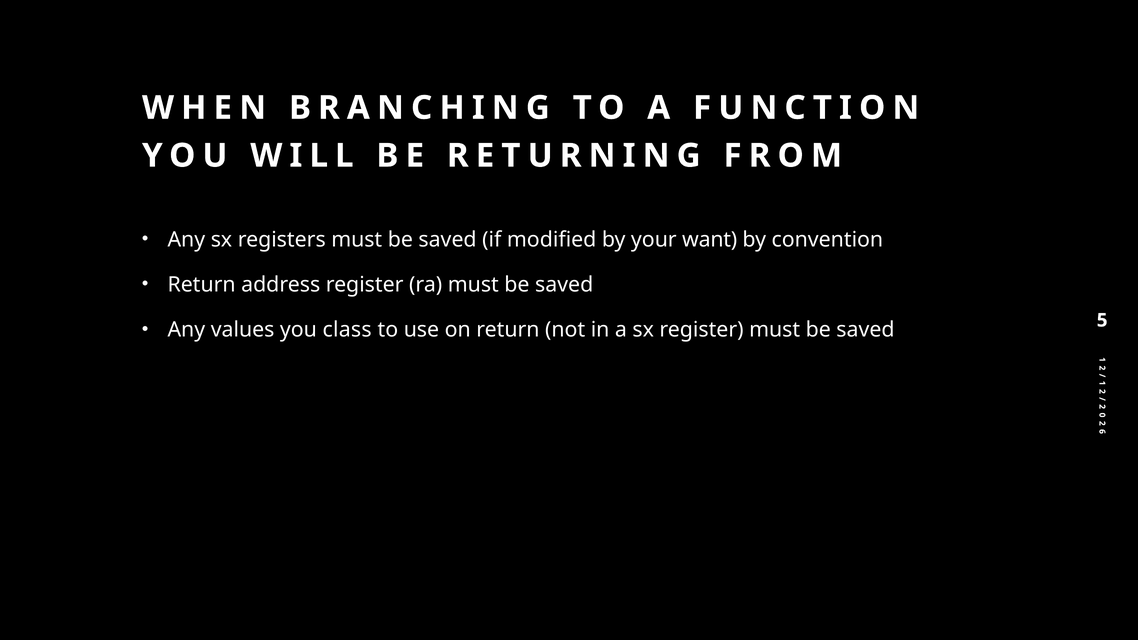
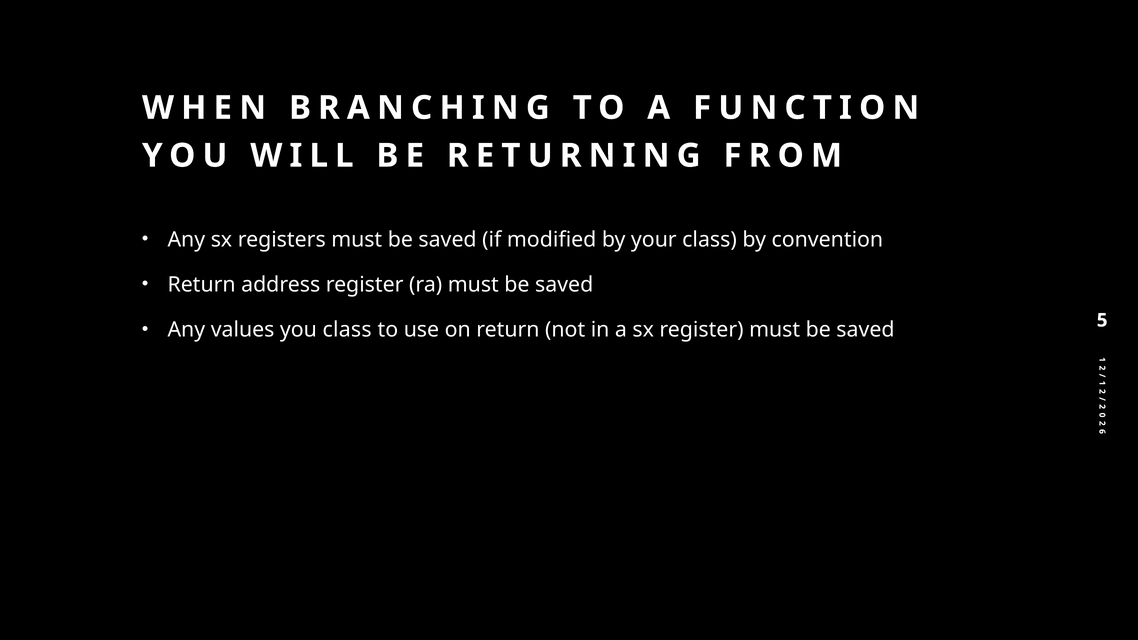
your want: want -> class
